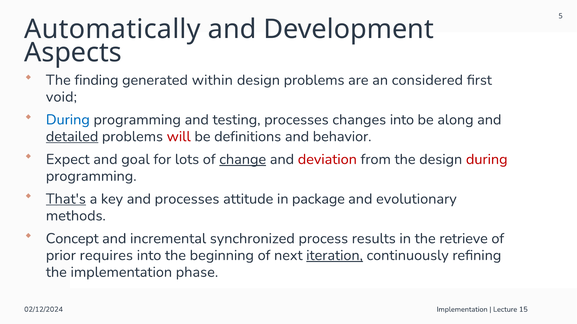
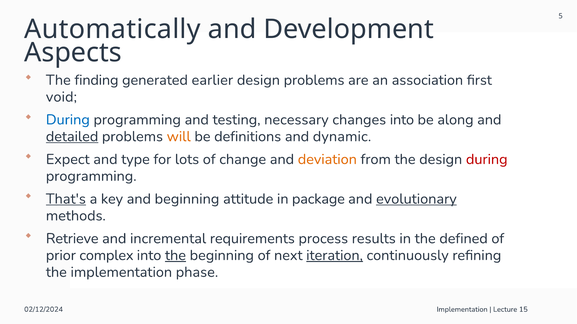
within: within -> earlier
considered: considered -> association
testing processes: processes -> necessary
will colour: red -> orange
behavior: behavior -> dynamic
goal: goal -> type
change underline: present -> none
deviation colour: red -> orange
and processes: processes -> beginning
evolutionary underline: none -> present
Concept: Concept -> Retrieve
synchronized: synchronized -> requirements
retrieve: retrieve -> defined
requires: requires -> complex
the at (175, 256) underline: none -> present
